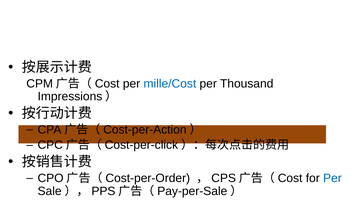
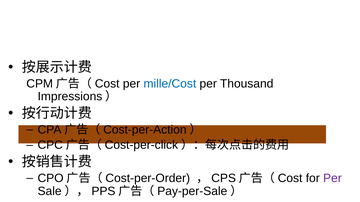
Per at (332, 179) colour: blue -> purple
